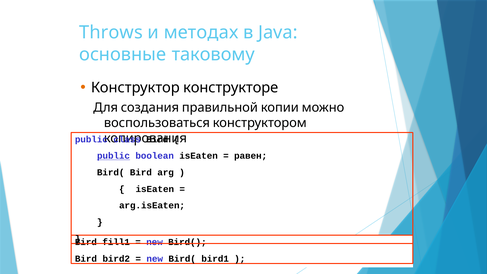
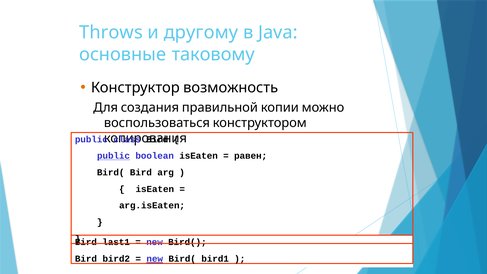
методах: методах -> другому
конструкторе: конструкторе -> возможность
fill1: fill1 -> last1
new at (155, 259) underline: none -> present
